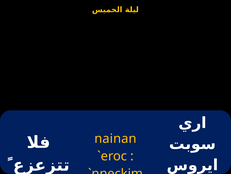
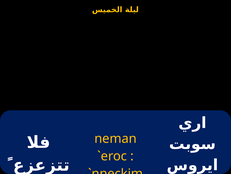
nainan: nainan -> neman
